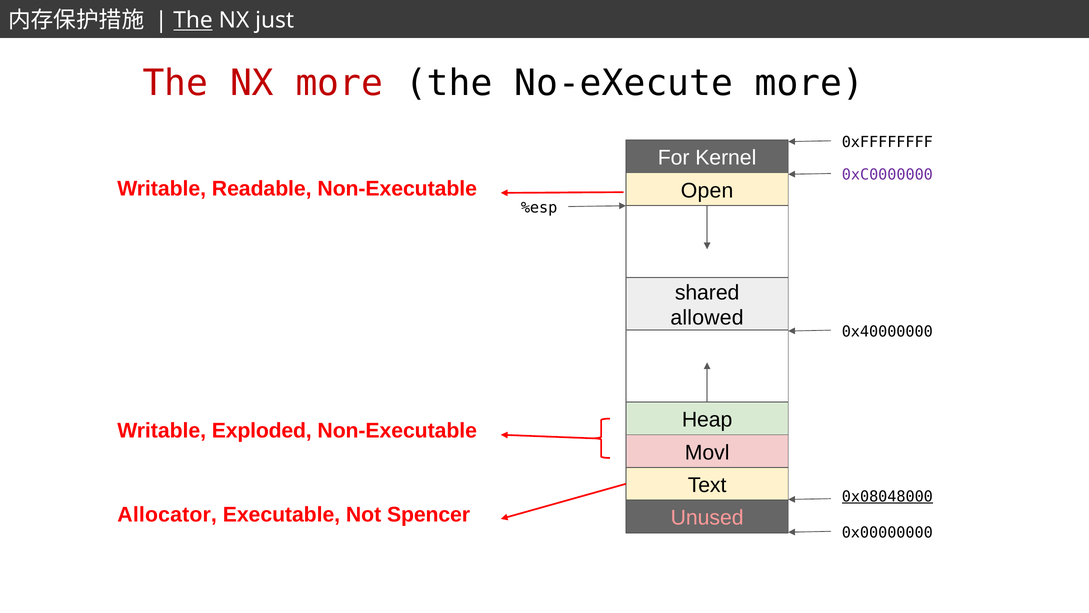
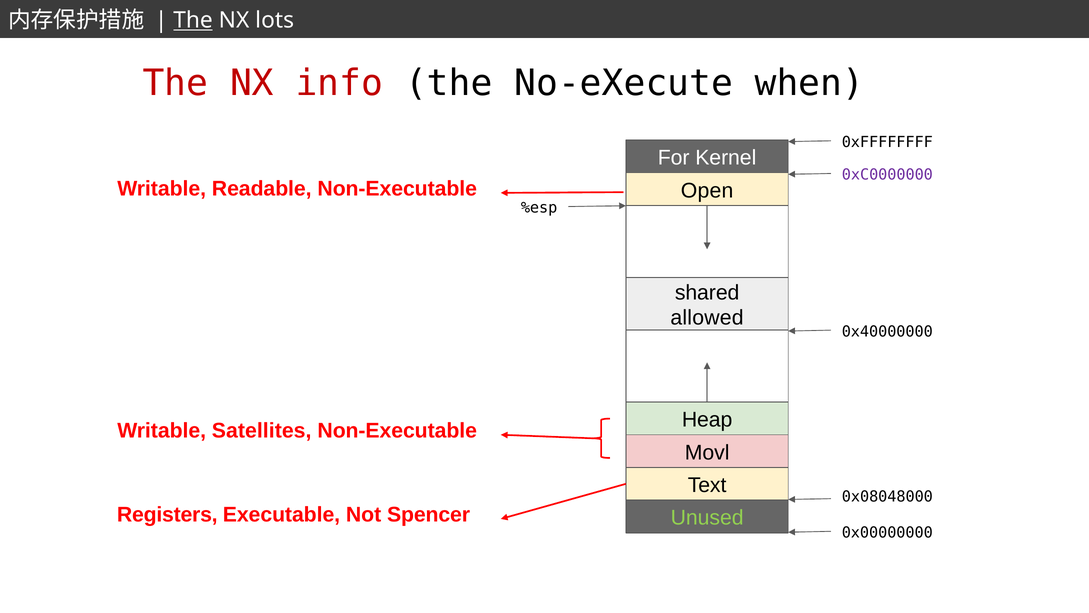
just: just -> lots
NX more: more -> info
No-eXecute more: more -> when
Exploded: Exploded -> Satellites
0x08048000 underline: present -> none
Allocator: Allocator -> Registers
Unused colour: pink -> light green
